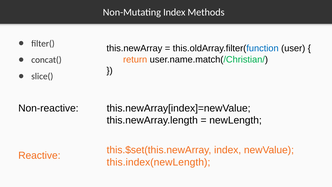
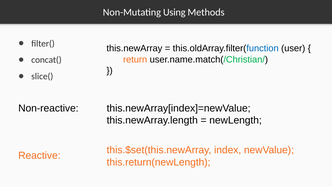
Non-Mutating Index: Index -> Using
this.index(newLength: this.index(newLength -> this.return(newLength
